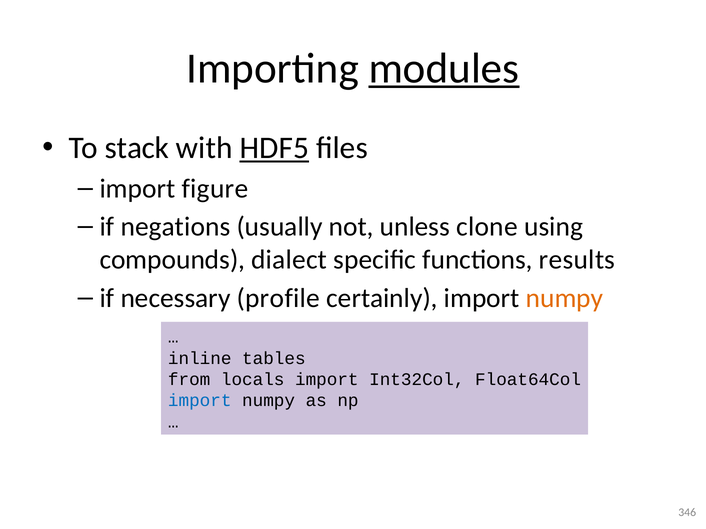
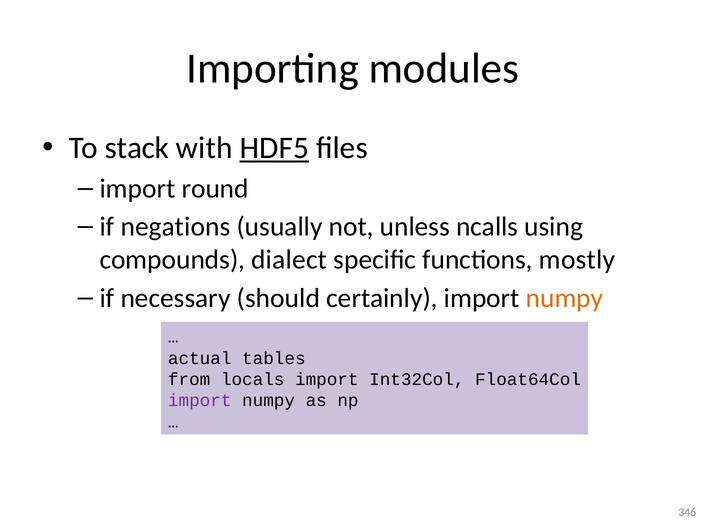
modules underline: present -> none
figure: figure -> round
clone: clone -> ncalls
results: results -> mostly
profile: profile -> should
inline: inline -> actual
import at (200, 401) colour: blue -> purple
